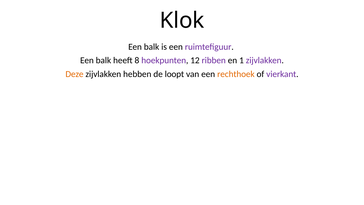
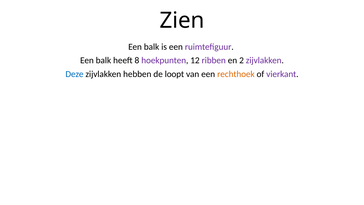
Klok: Klok -> Zien
1: 1 -> 2
Deze colour: orange -> blue
